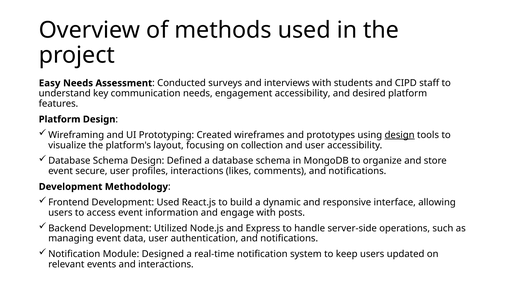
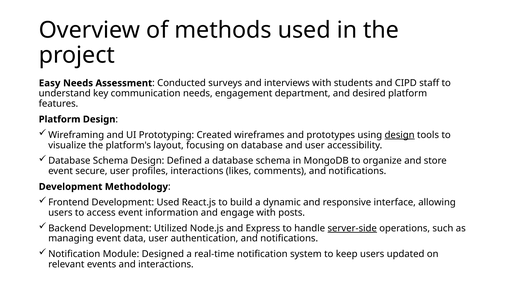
engagement accessibility: accessibility -> department
on collection: collection -> database
server-side underline: none -> present
